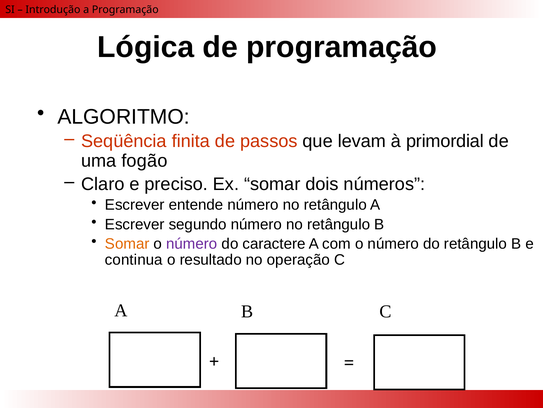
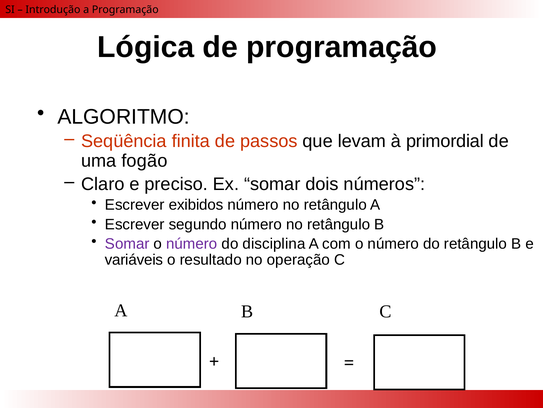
entende: entende -> exibidos
Somar at (127, 243) colour: orange -> purple
caractere: caractere -> disciplina
continua: continua -> variáveis
